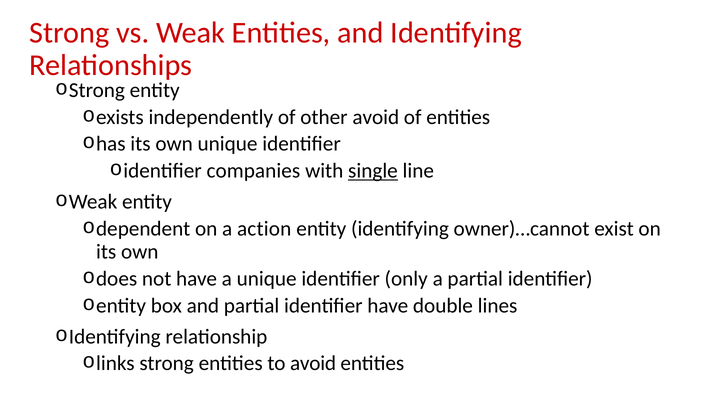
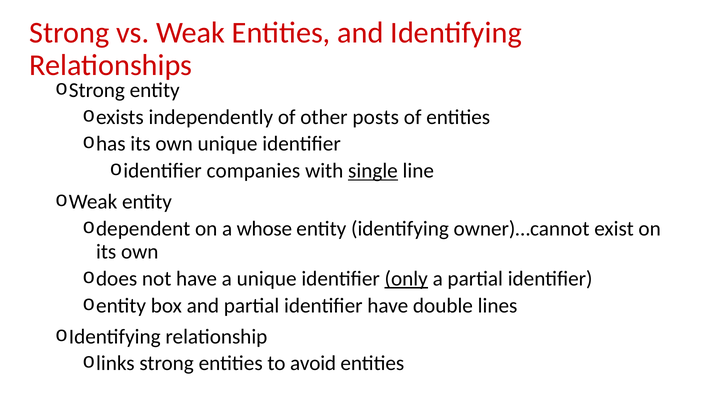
other avoid: avoid -> posts
action: action -> whose
only underline: none -> present
